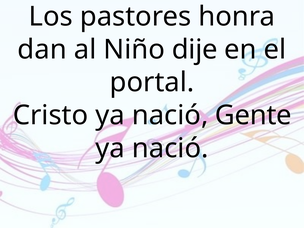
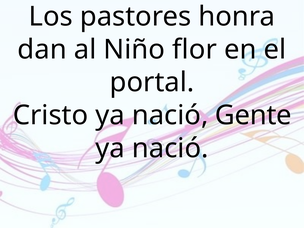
dije: dije -> flor
